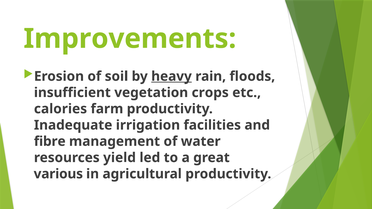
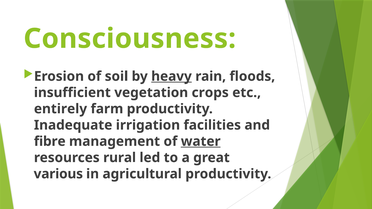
Improvements: Improvements -> Consciousness
calories: calories -> entirely
water underline: none -> present
yield: yield -> rural
